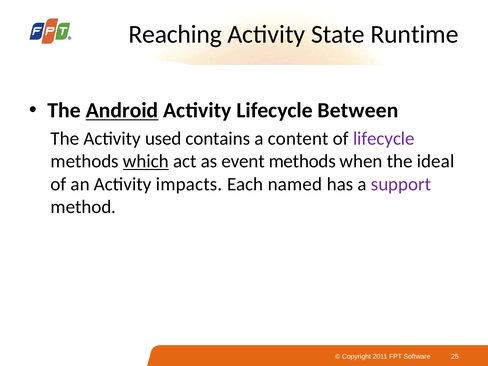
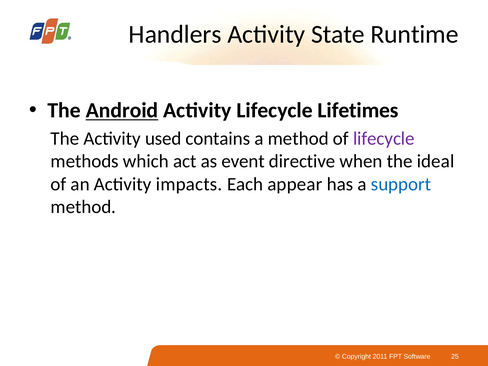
Reaching: Reaching -> Handlers
Between: Between -> Lifetimes
a content: content -> method
which underline: present -> none
event methods: methods -> directive
named: named -> appear
support colour: purple -> blue
